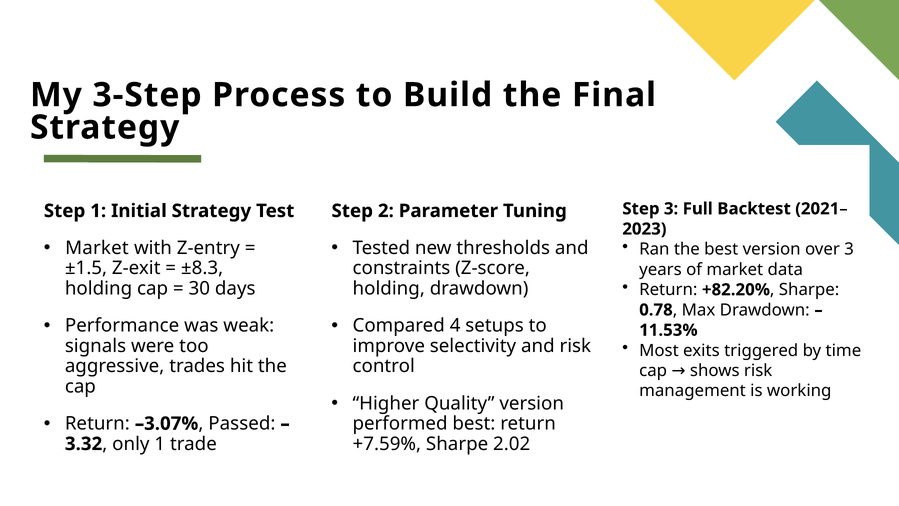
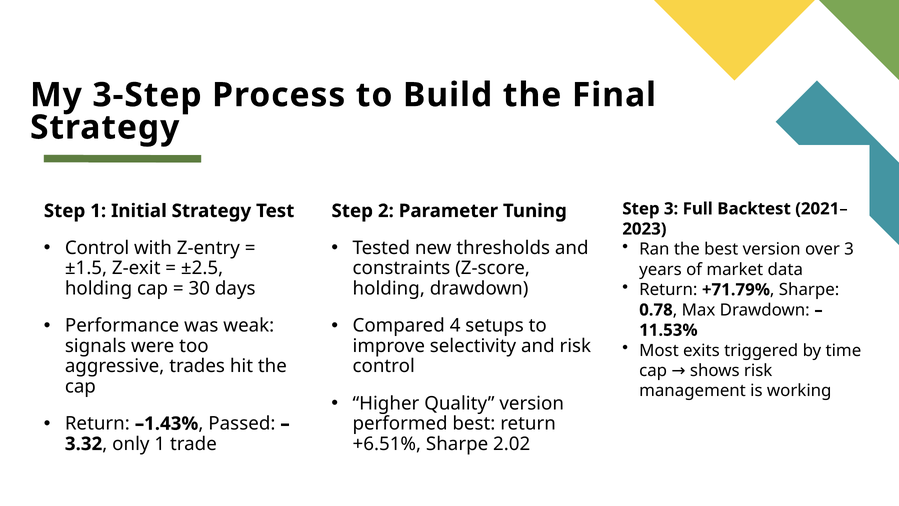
Market at (97, 248): Market -> Control
±8.3: ±8.3 -> ±2.5
+82.20%: +82.20% -> +71.79%
–3.07%: –3.07% -> –1.43%
+7.59%: +7.59% -> +6.51%
